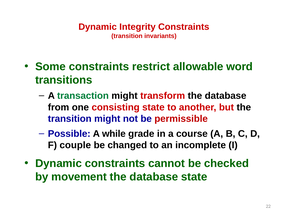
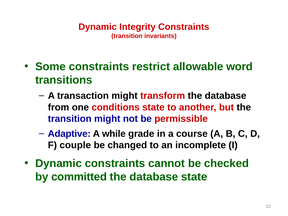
transaction colour: green -> black
consisting: consisting -> conditions
Possible: Possible -> Adaptive
movement: movement -> committed
